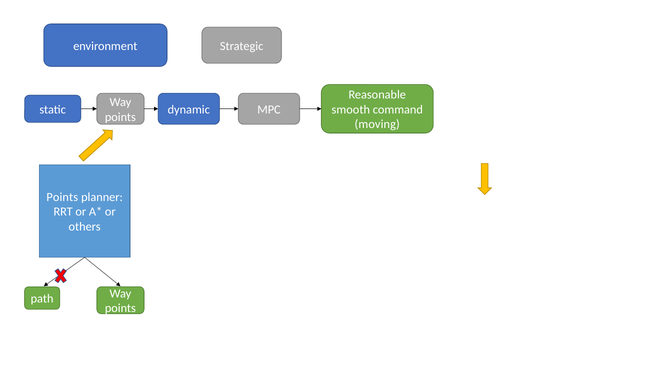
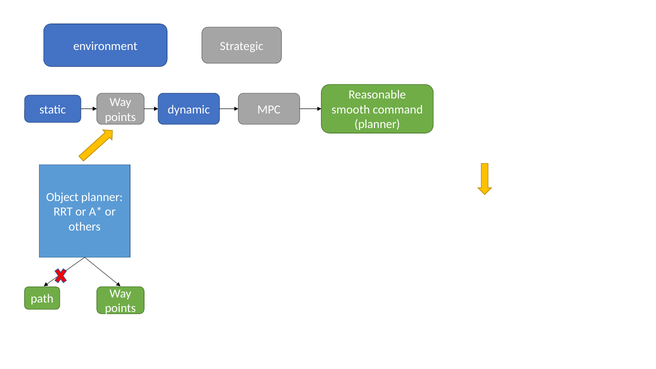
moving at (377, 124): moving -> planner
Points at (62, 197): Points -> Object
